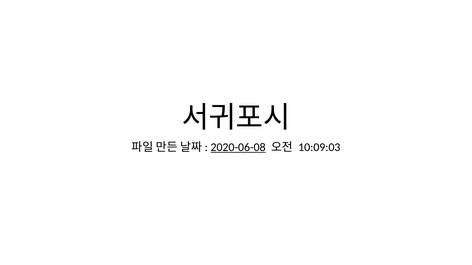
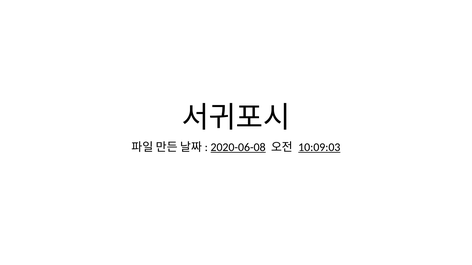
10:09:03 underline: none -> present
